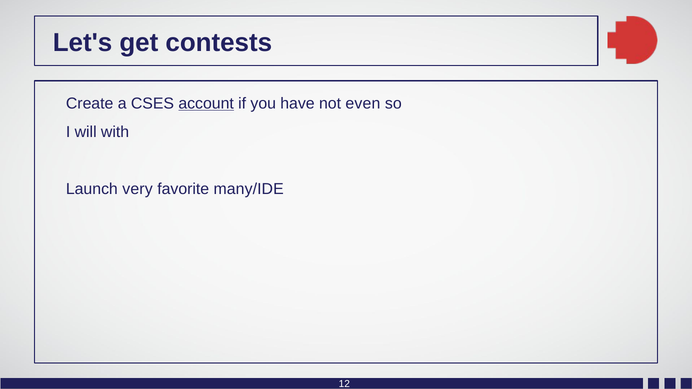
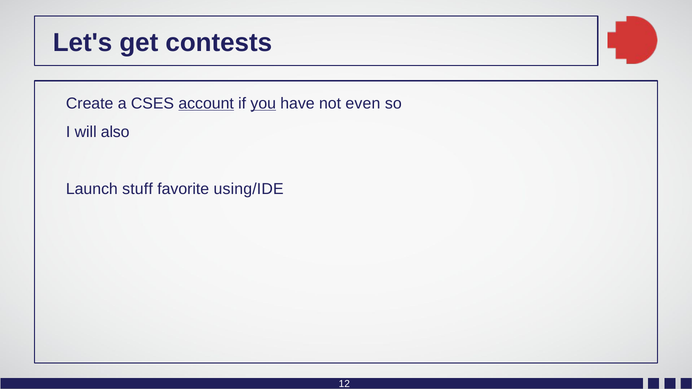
you underline: none -> present
with: with -> also
very: very -> stuff
many/IDE: many/IDE -> using/IDE
